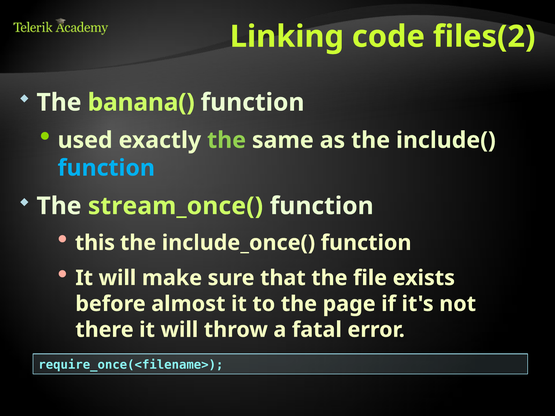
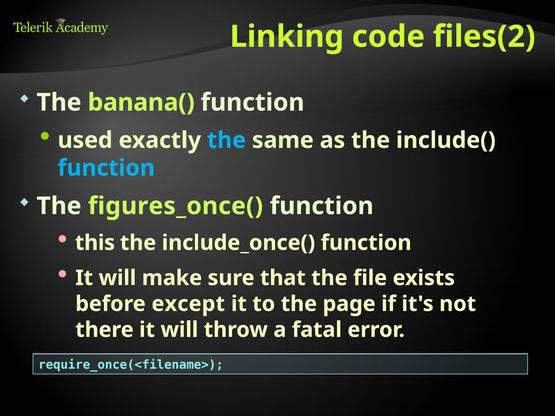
the at (227, 140) colour: light green -> light blue
stream_once(: stream_once( -> figures_once(
almost: almost -> except
